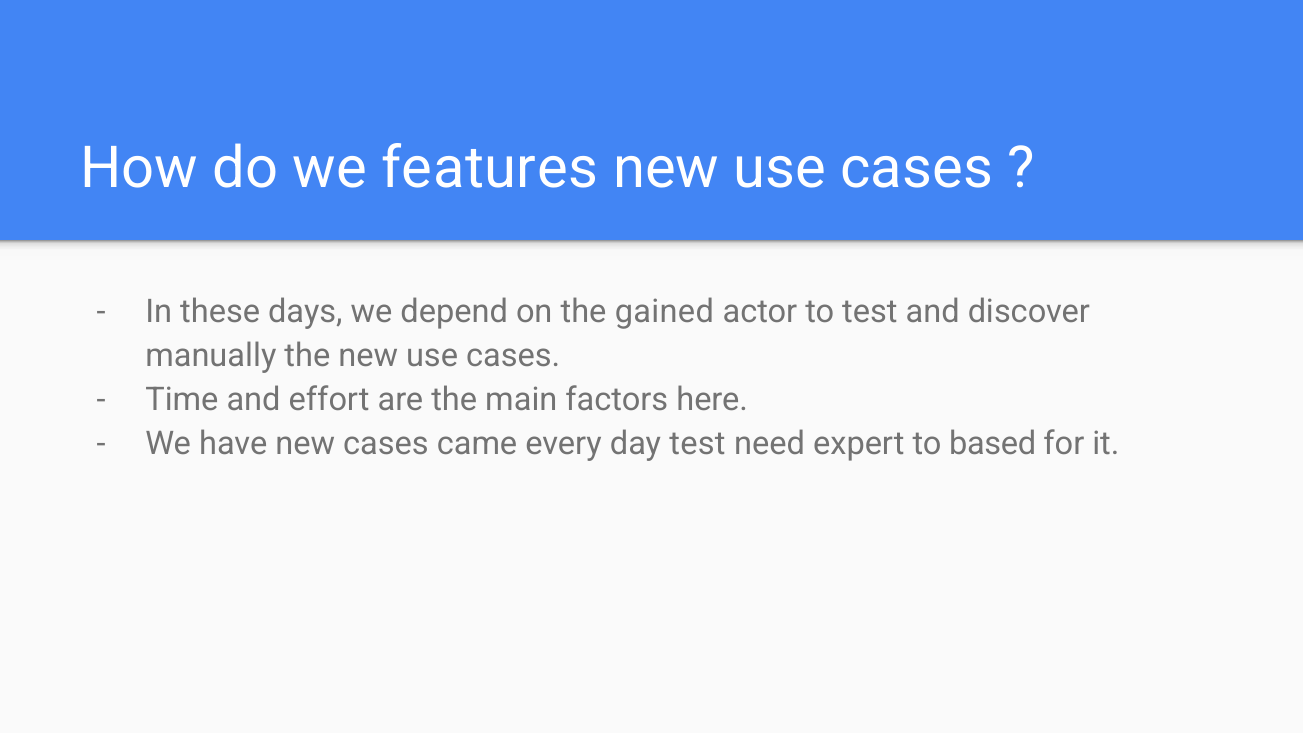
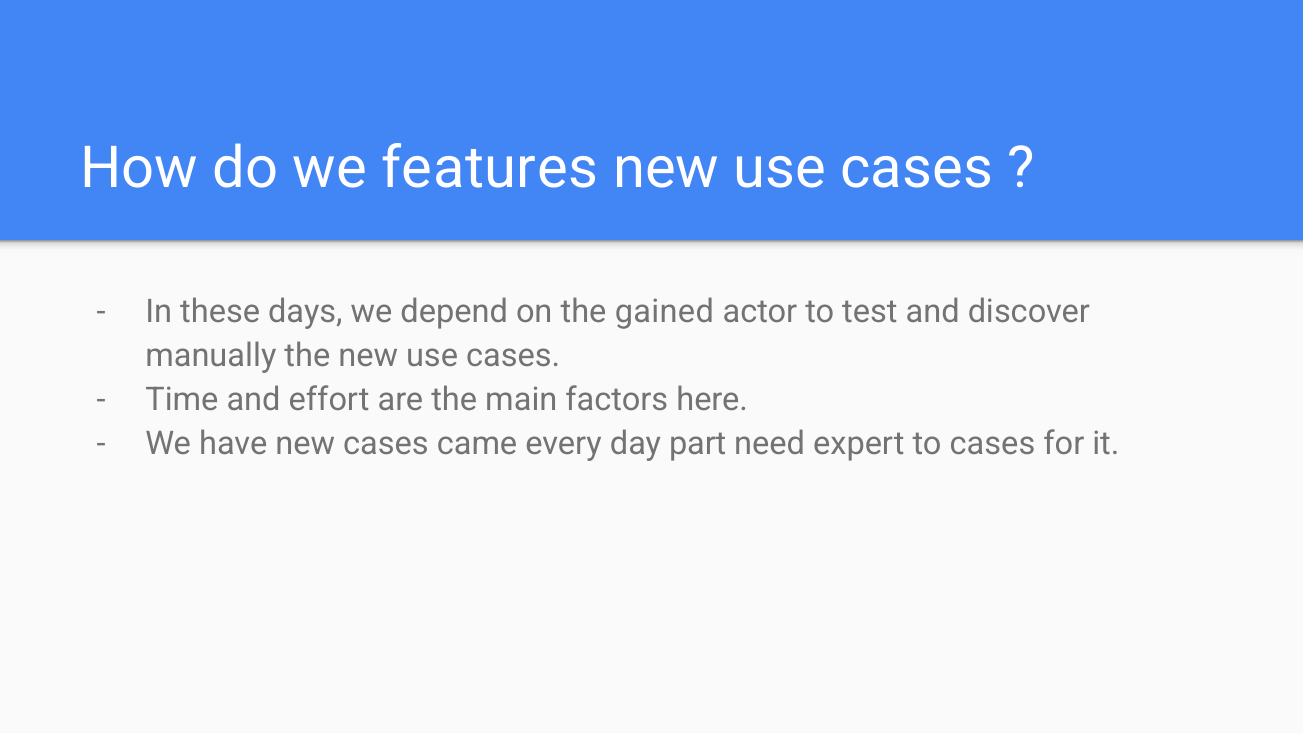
day test: test -> part
to based: based -> cases
